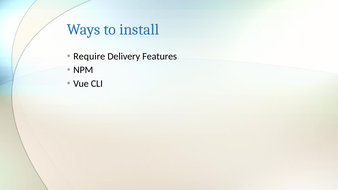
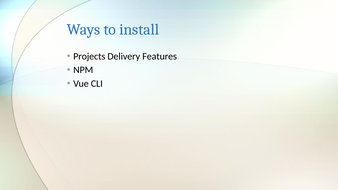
Require: Require -> Projects
